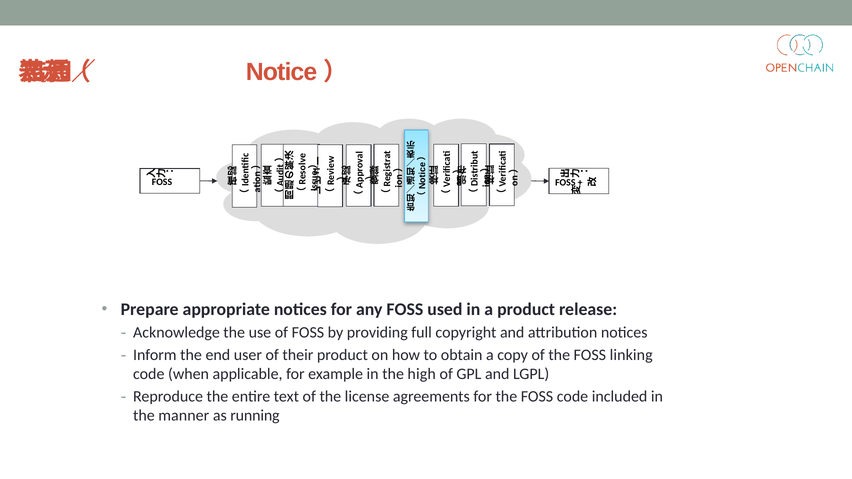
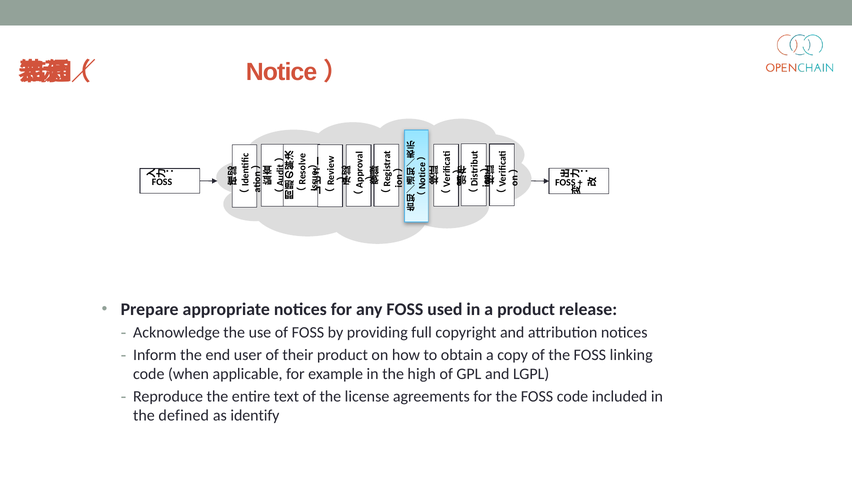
manner: manner -> defined
running: running -> identify
